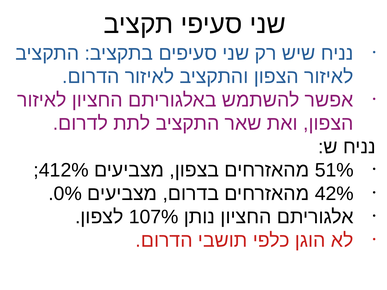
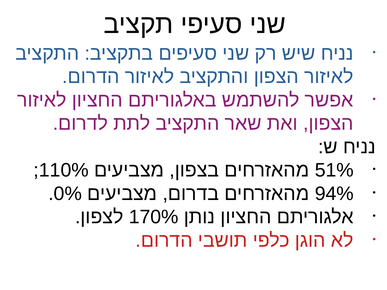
412%: 412% -> 110%
42%: 42% -> 94%
107%: 107% -> 170%
